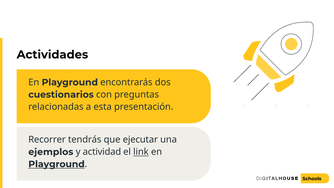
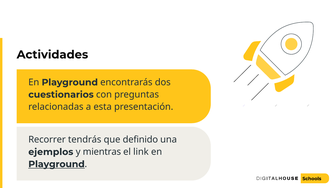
ejecutar: ejecutar -> definido
actividad: actividad -> mientras
link underline: present -> none
